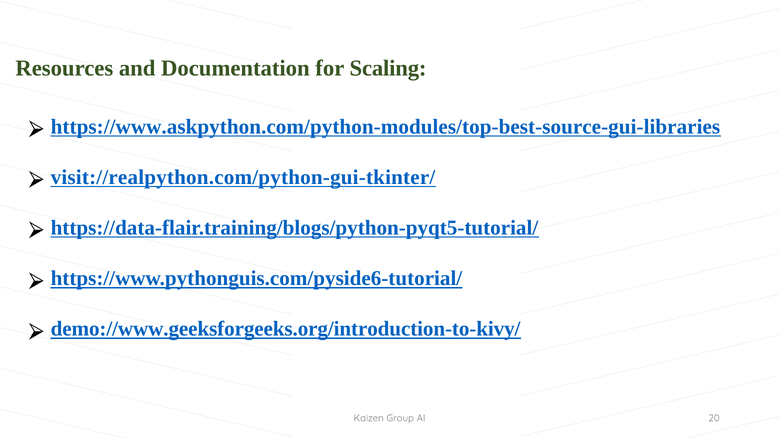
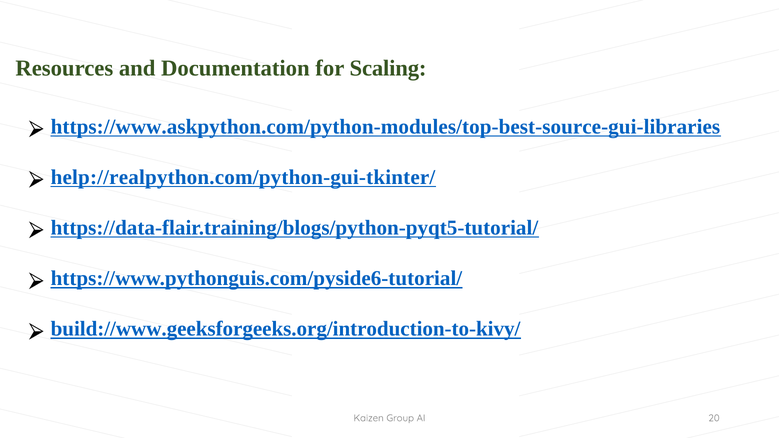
visit://realpython.com/python-gui-tkinter/: visit://realpython.com/python-gui-tkinter/ -> help://realpython.com/python-gui-tkinter/
demo://www.geeksforgeeks.org/introduction-to-kivy/: demo://www.geeksforgeeks.org/introduction-to-kivy/ -> build://www.geeksforgeeks.org/introduction-to-kivy/
